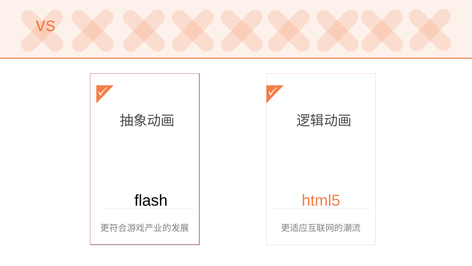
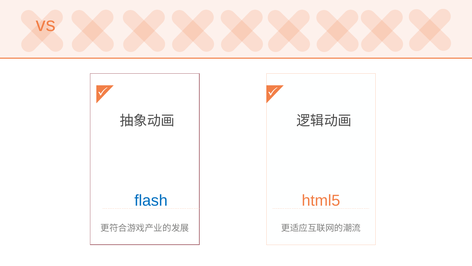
flash colour: black -> blue
